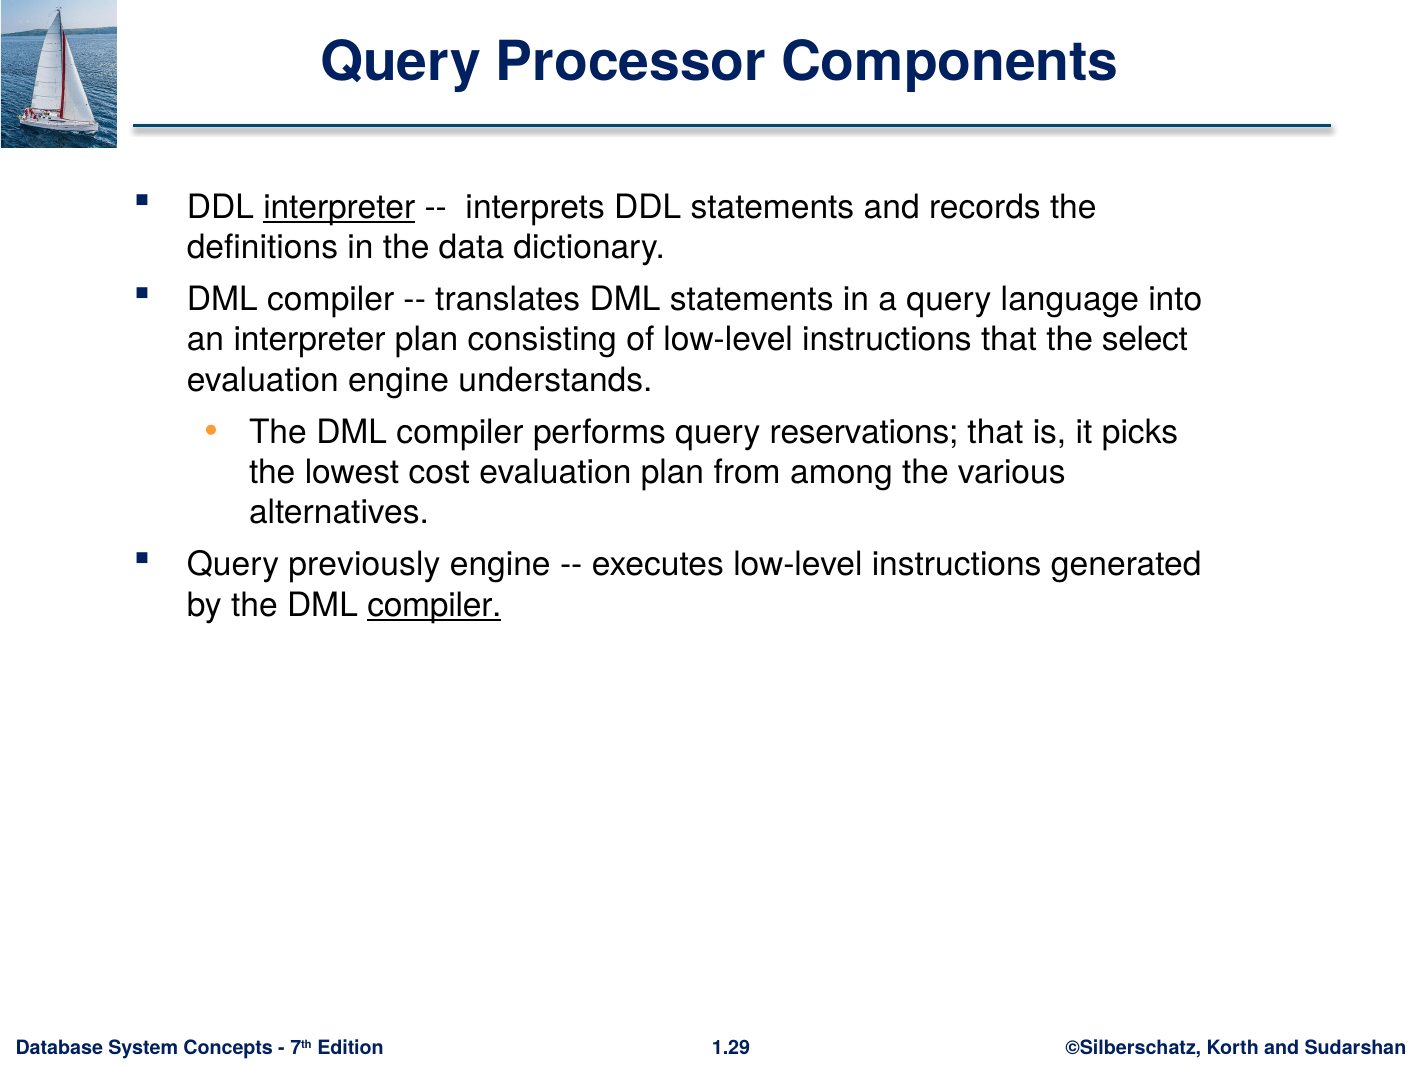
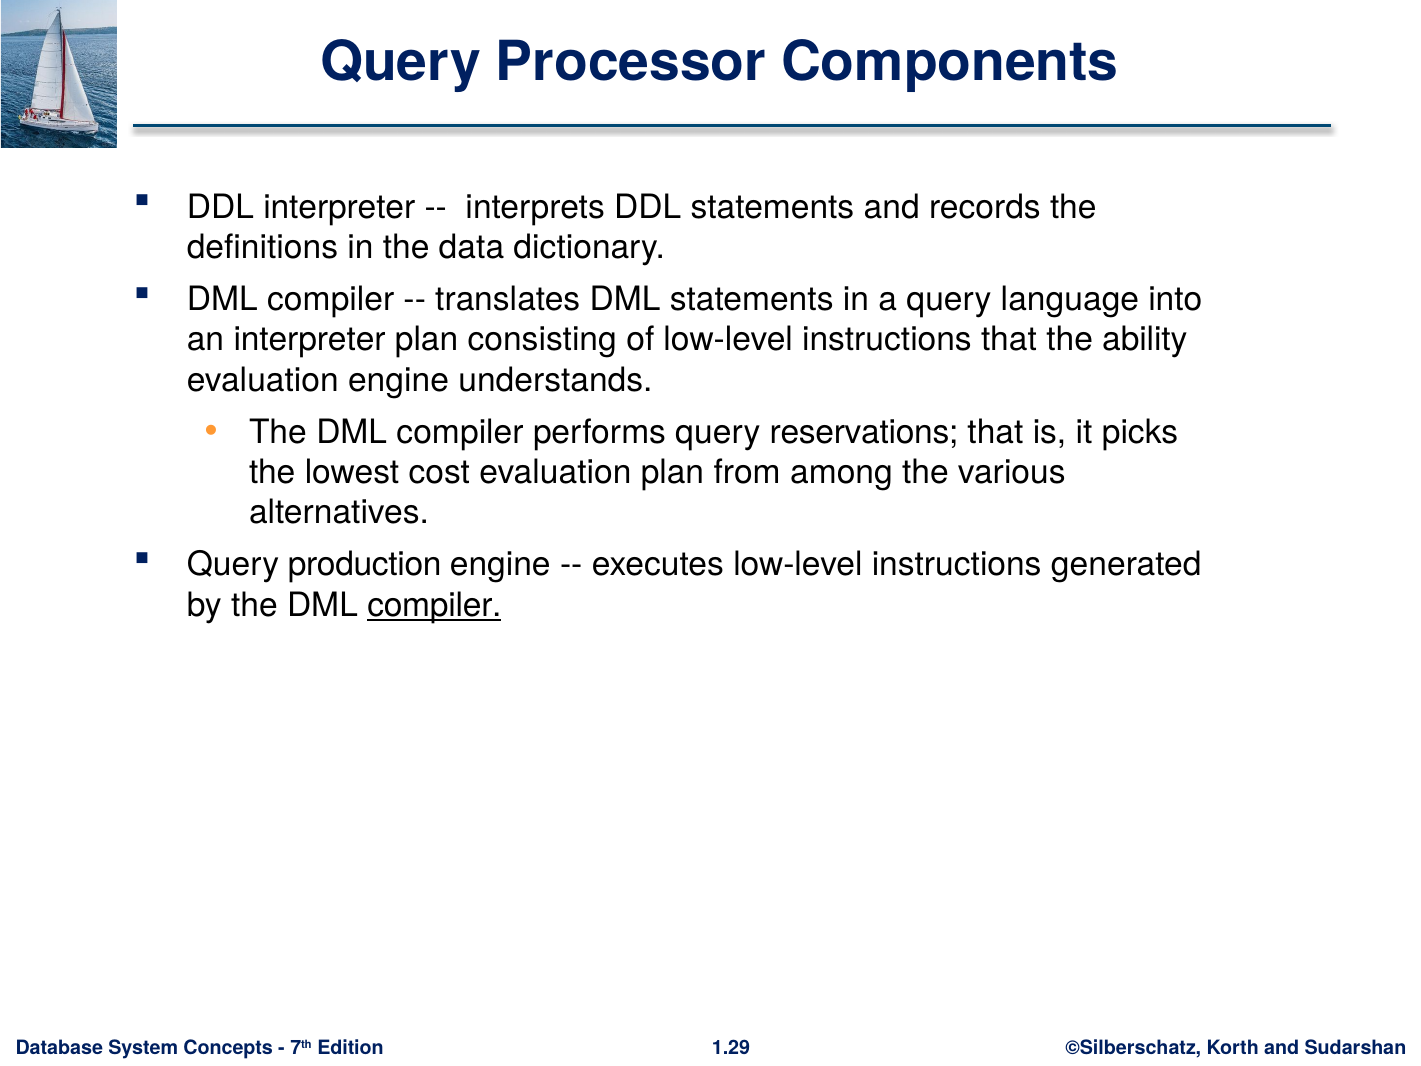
interpreter at (339, 207) underline: present -> none
select: select -> ability
previously: previously -> production
